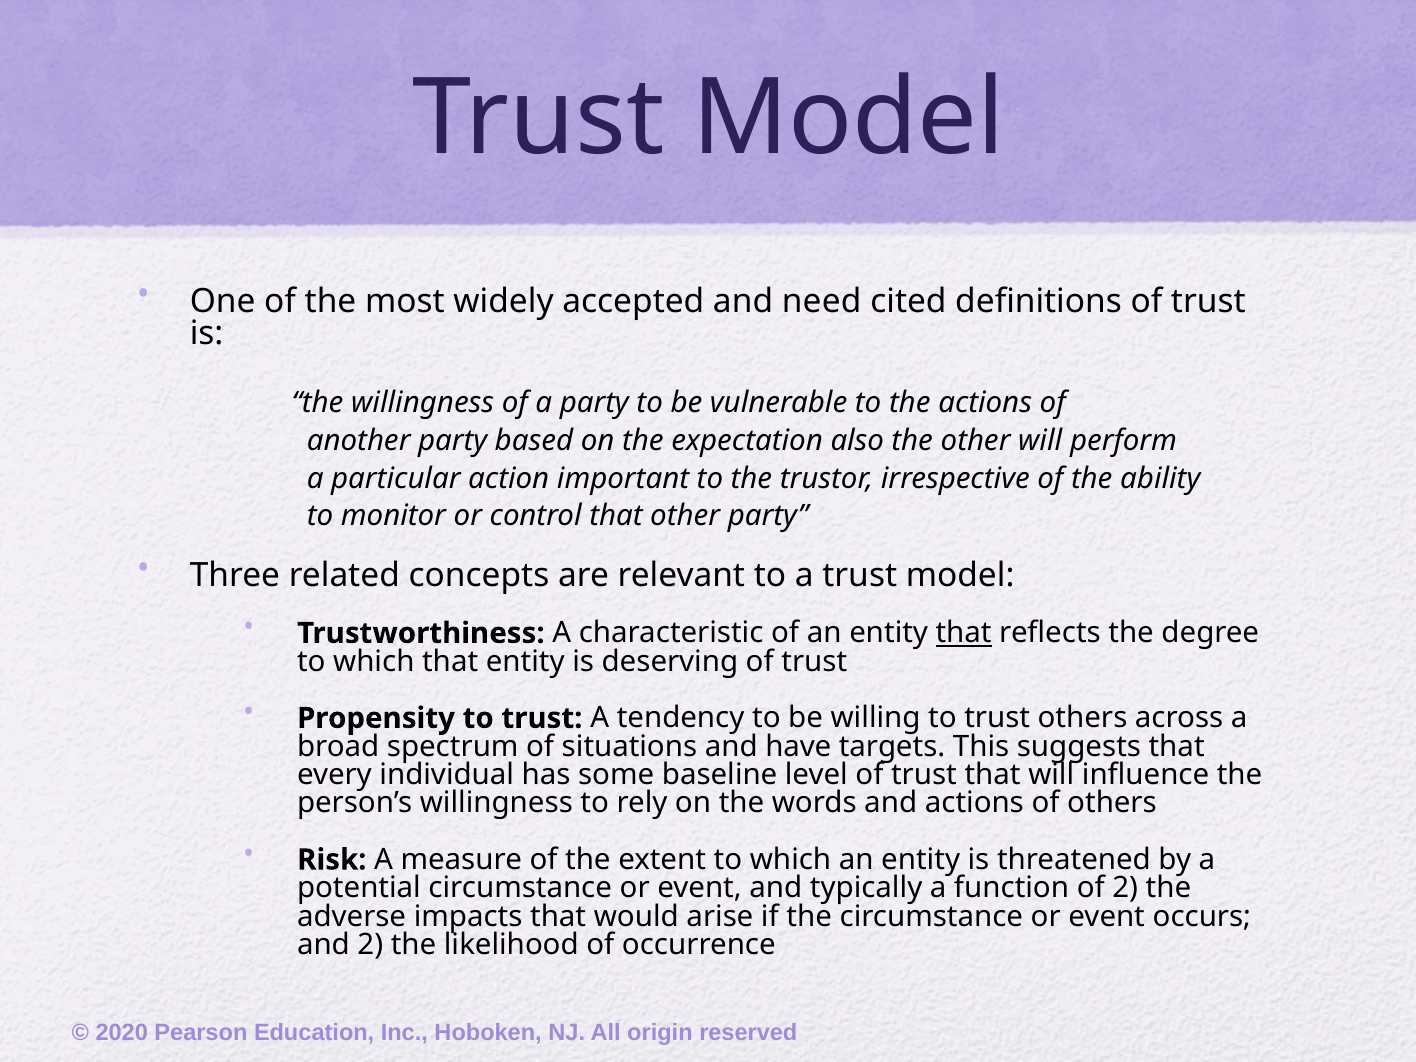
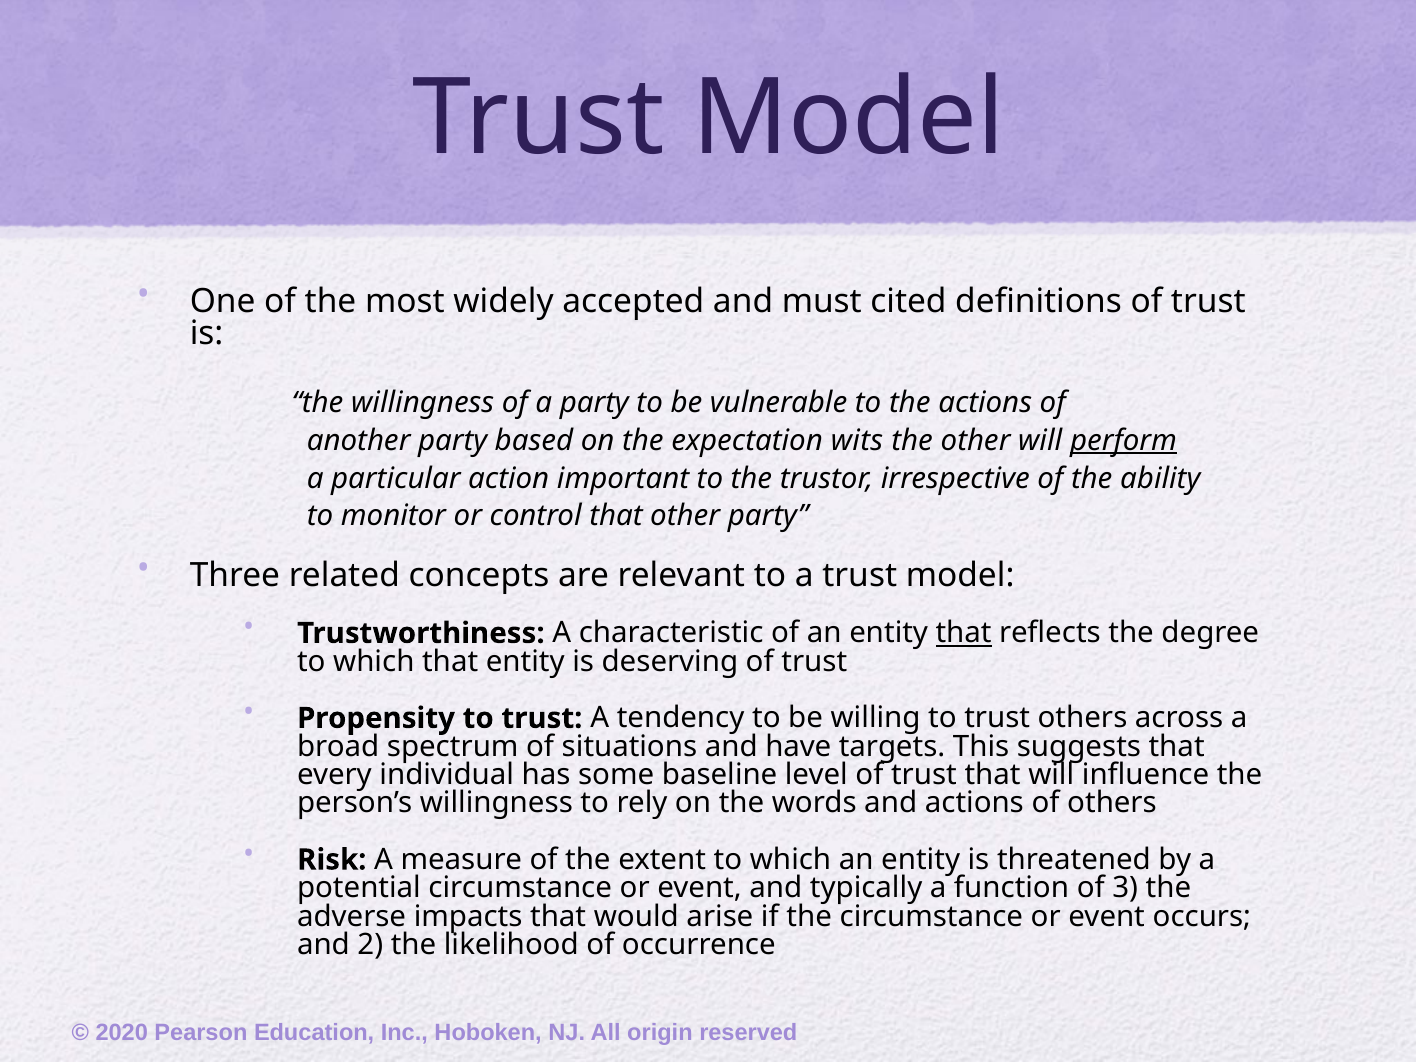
need: need -> must
also: also -> wits
perform underline: none -> present
of 2: 2 -> 3
